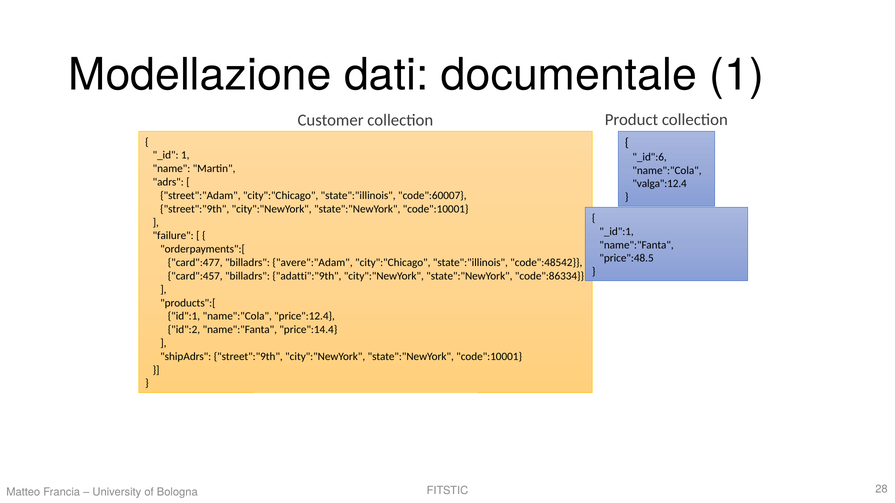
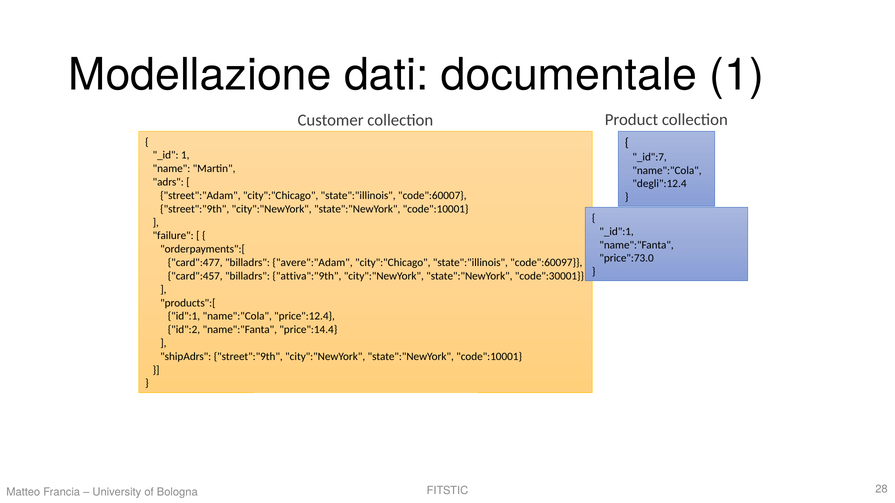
_id":6: _id":6 -> _id":7
valga":12.4: valga":12.4 -> degli":12.4
price":48.5: price":48.5 -> price":73.0
code":48542: code":48542 -> code":60097
adatti":"9th: adatti":"9th -> attiva":"9th
code":86334: code":86334 -> code":30001
